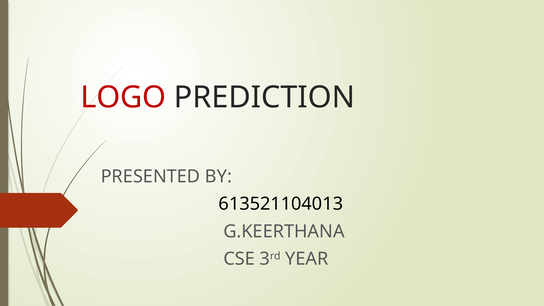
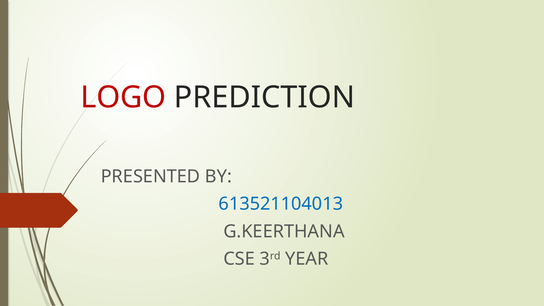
613521104013 colour: black -> blue
